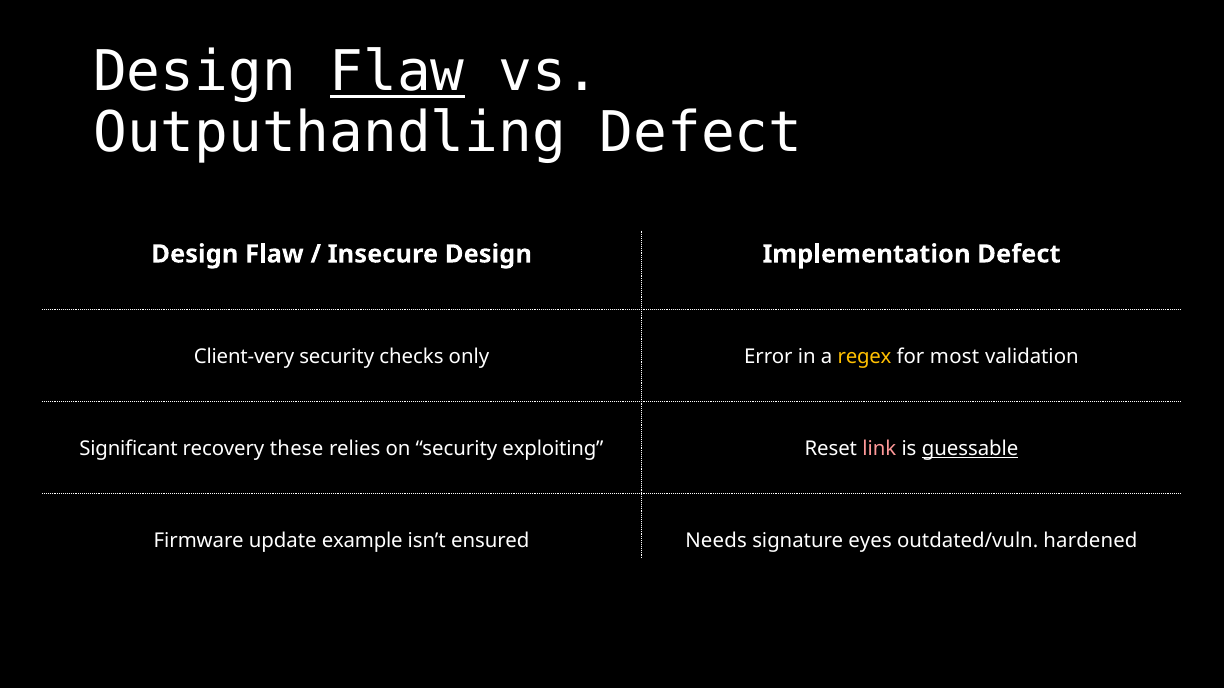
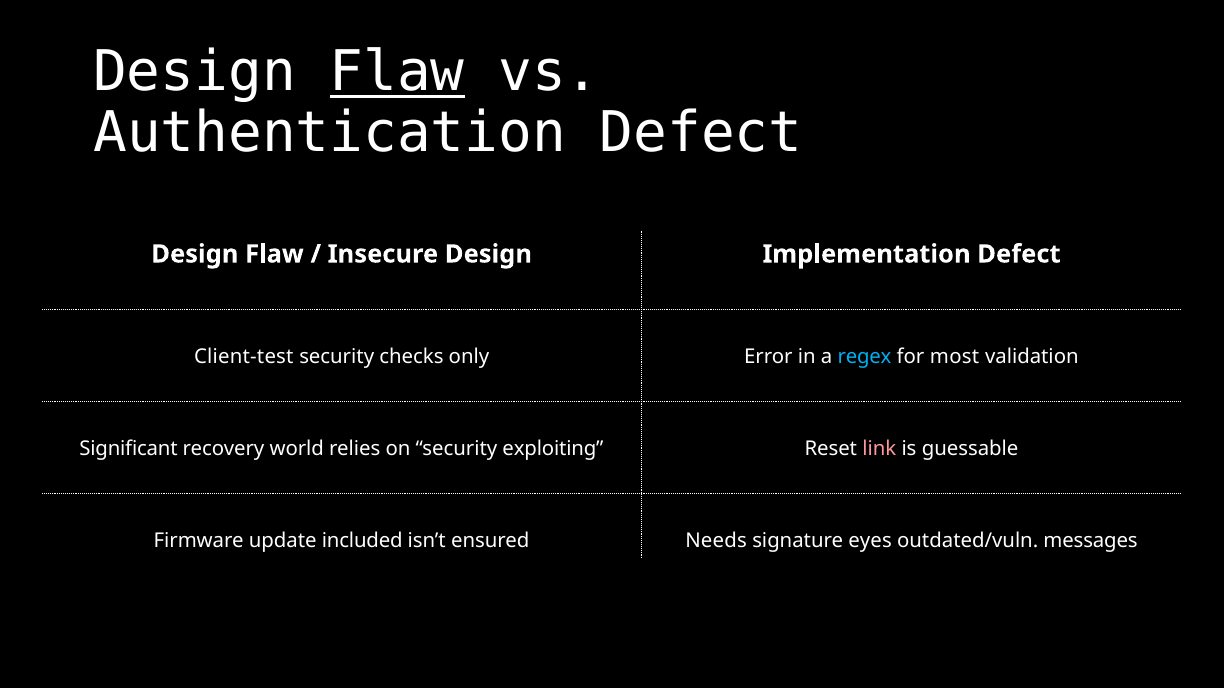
Outputhandling: Outputhandling -> Authentication
Client-very: Client-very -> Client-test
regex colour: yellow -> light blue
these: these -> world
guessable underline: present -> none
example: example -> included
hardened: hardened -> messages
